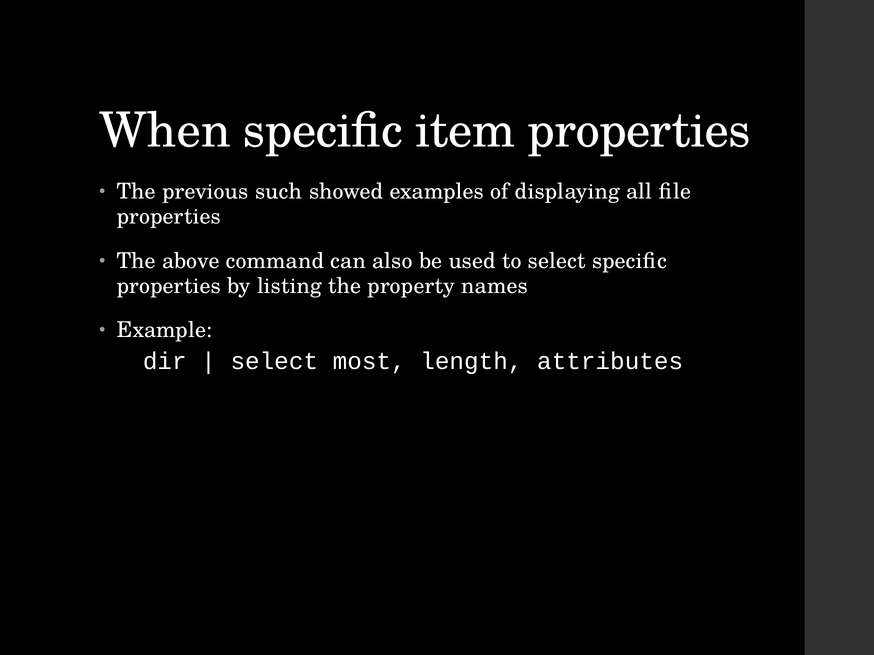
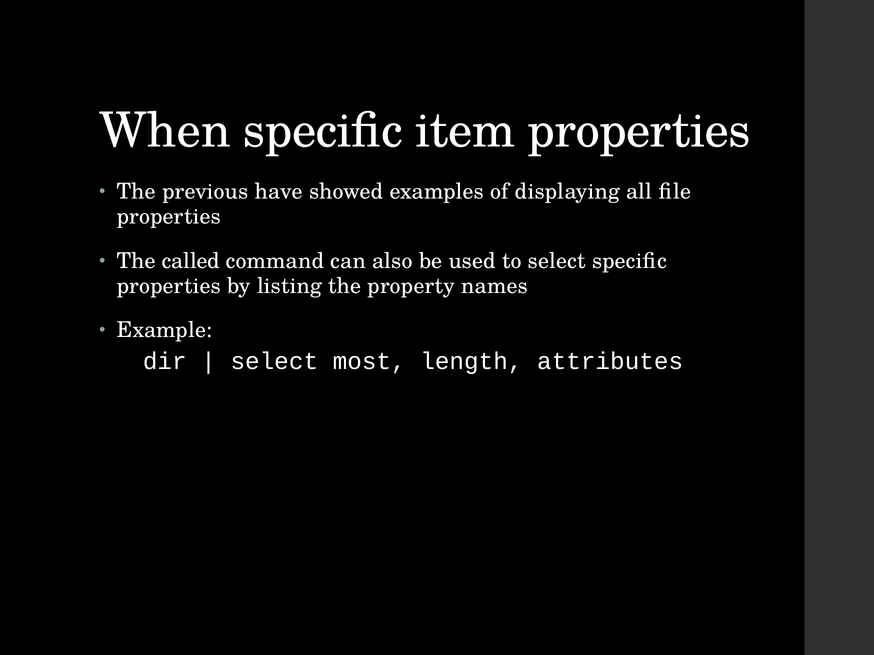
such: such -> have
above: above -> called
